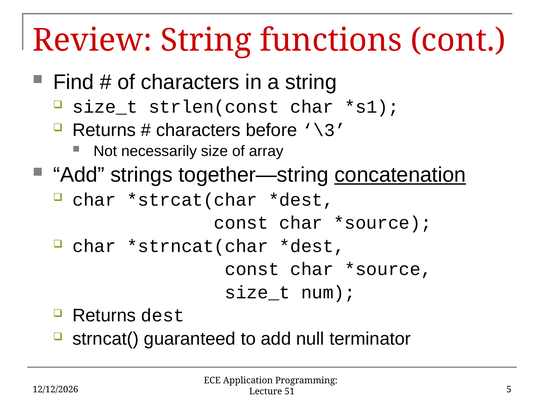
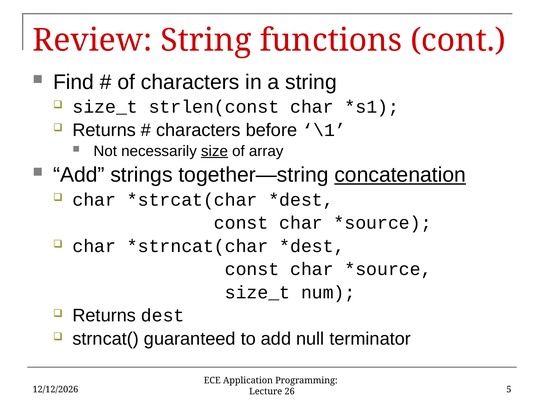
\3: \3 -> \1
size underline: none -> present
51: 51 -> 26
